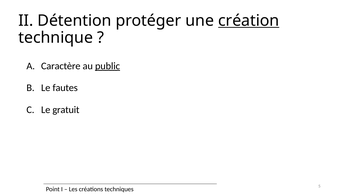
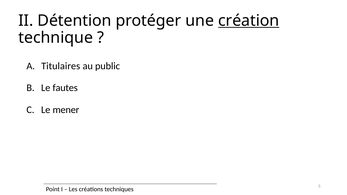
Caractère: Caractère -> Titulaires
public underline: present -> none
gratuit: gratuit -> mener
